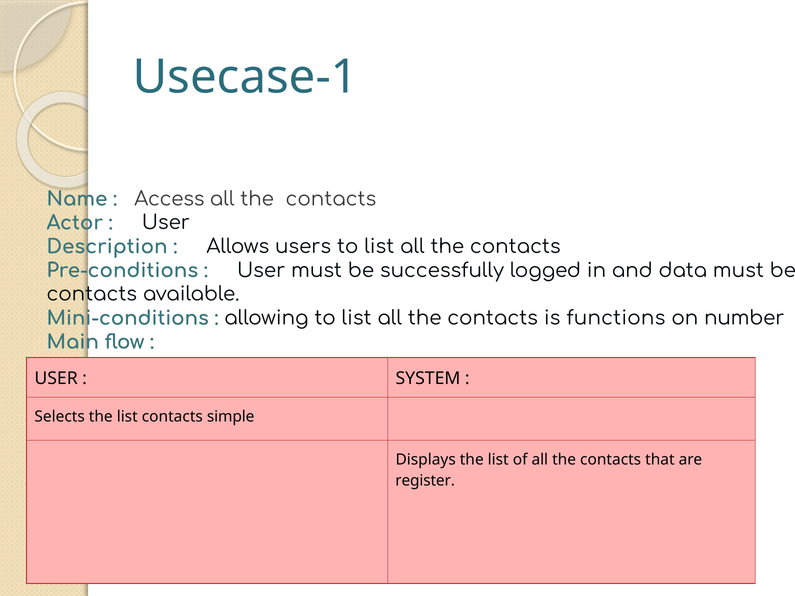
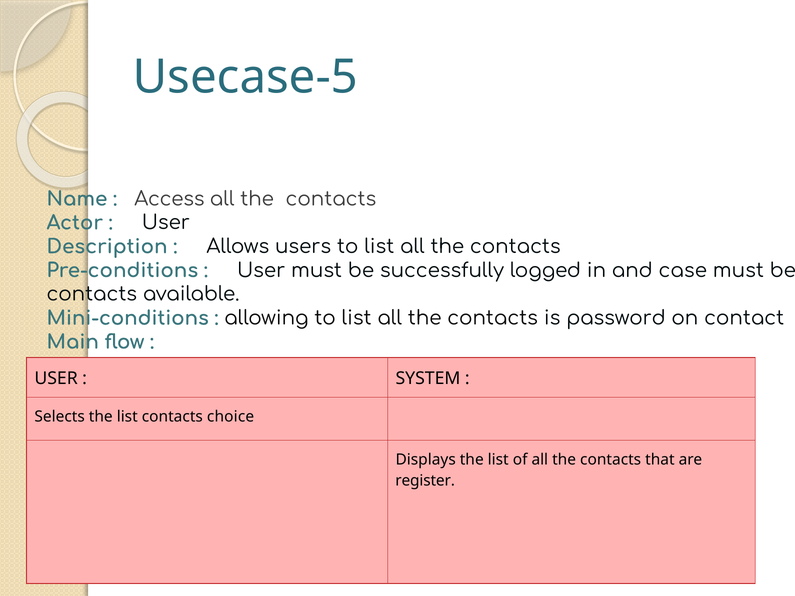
Usecase-1: Usecase-1 -> Usecase-5
data: data -> case
functions: functions -> password
number: number -> contact
simple: simple -> choice
